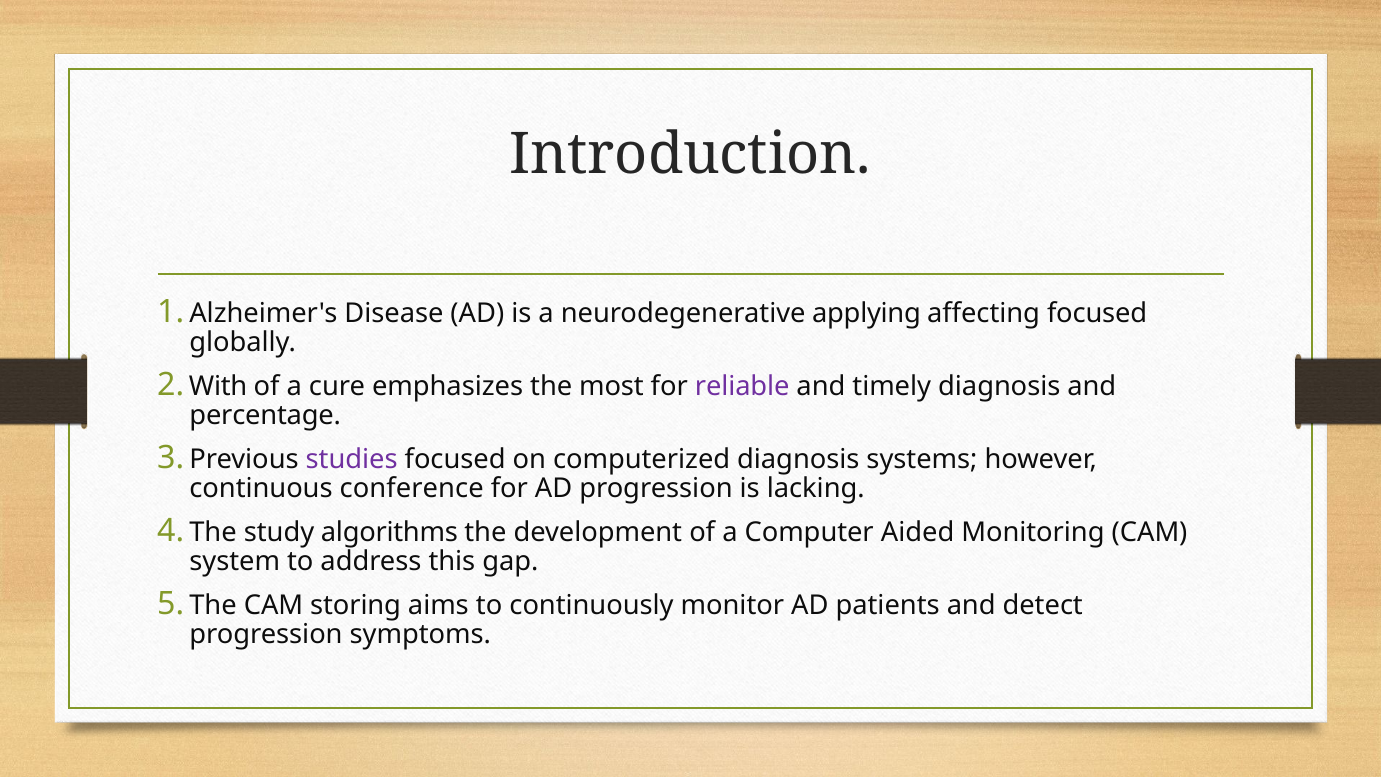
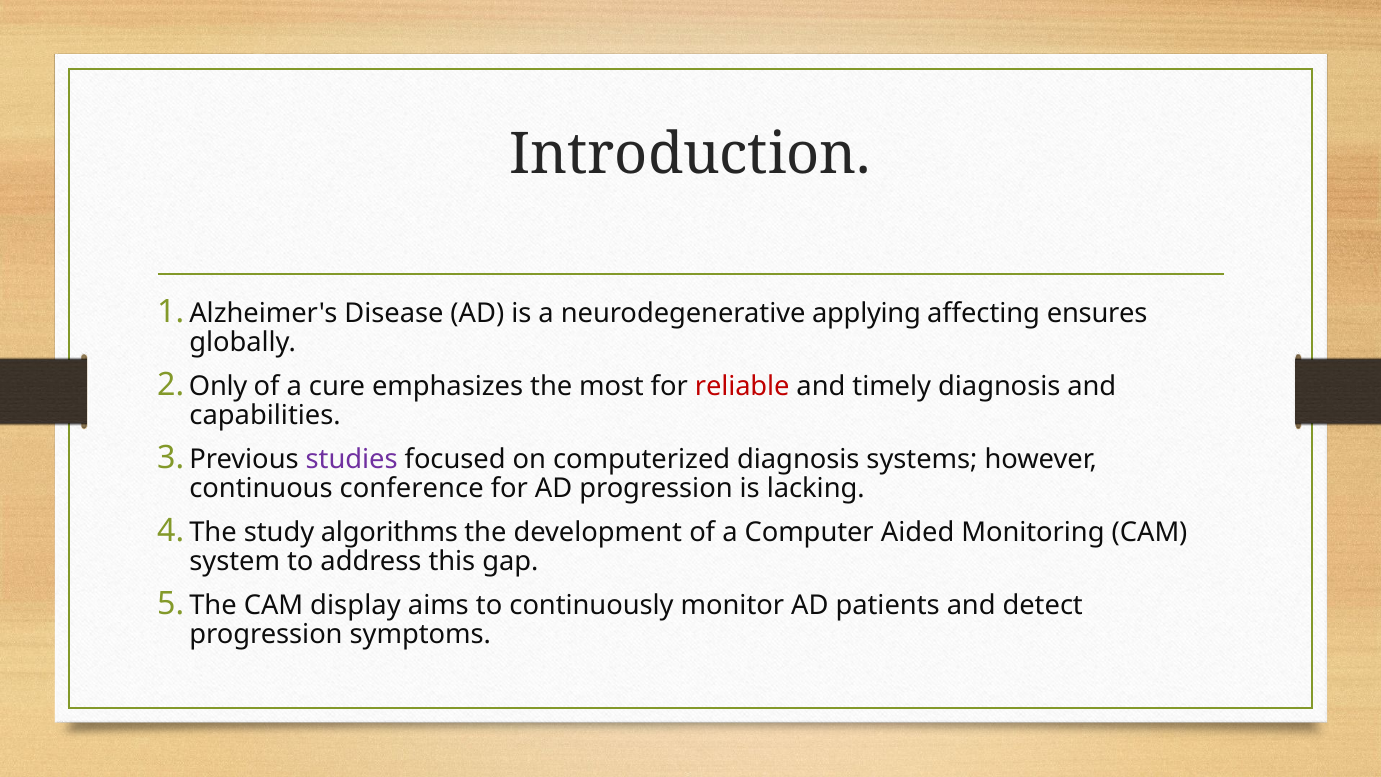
affecting focused: focused -> ensures
With: With -> Only
reliable colour: purple -> red
percentage: percentage -> capabilities
storing: storing -> display
